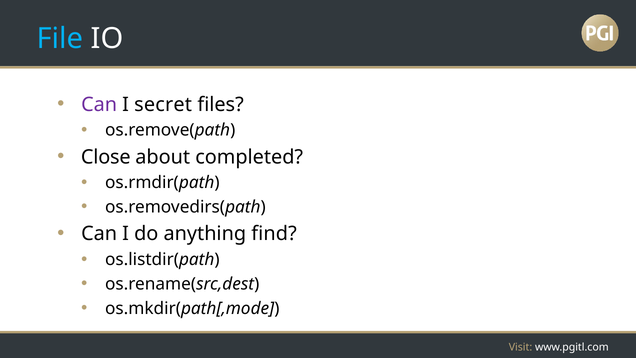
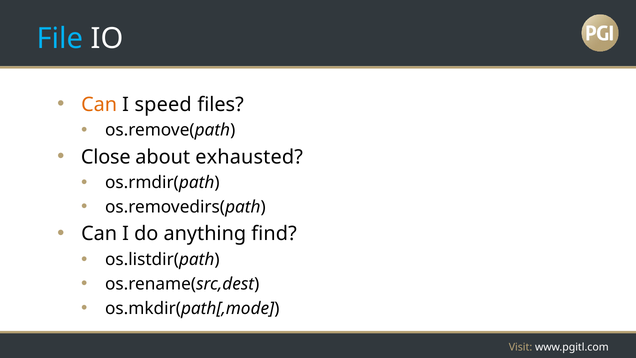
Can at (99, 104) colour: purple -> orange
secret: secret -> speed
completed: completed -> exhausted
